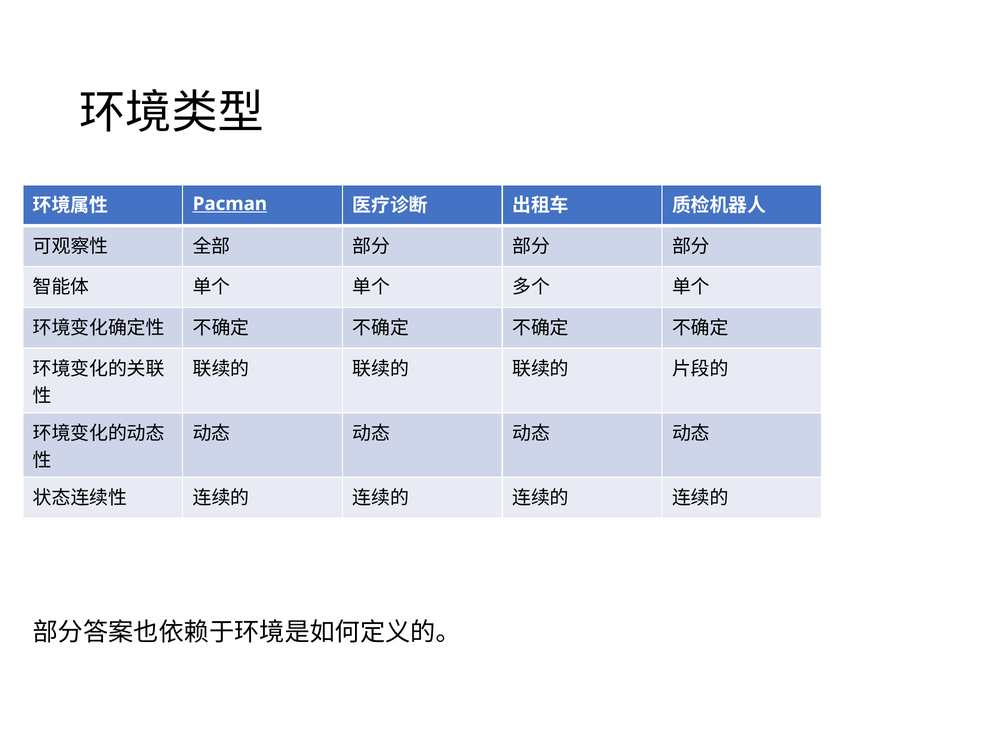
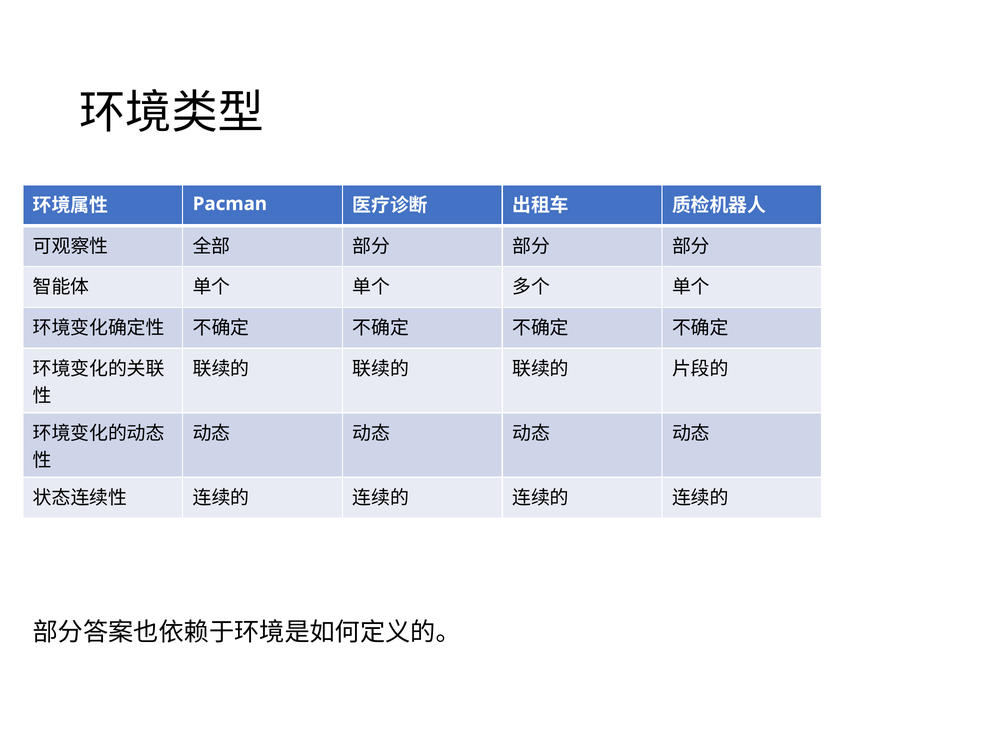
Pacman underline: present -> none
